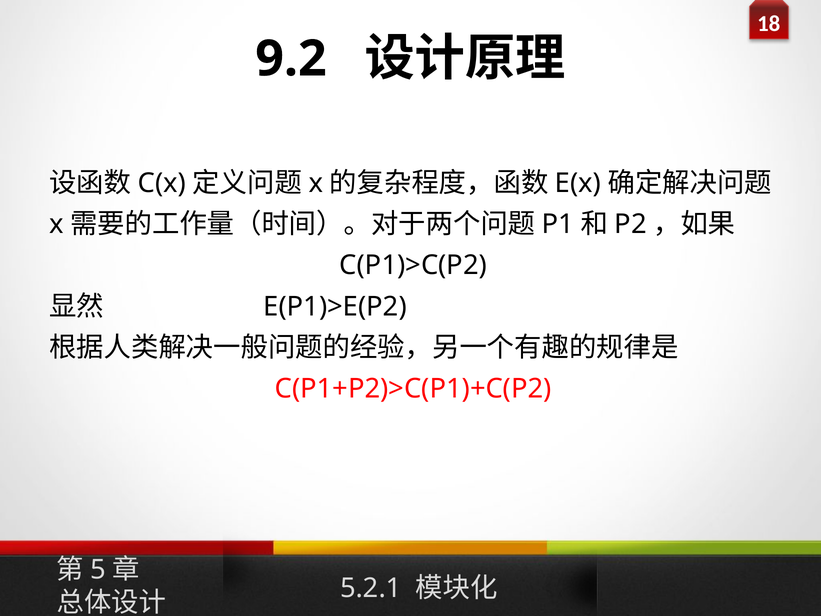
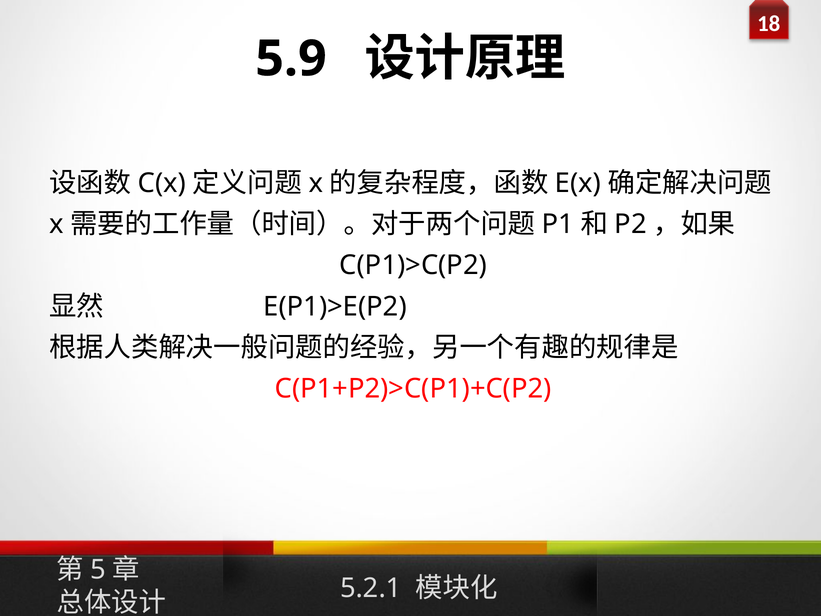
9.2: 9.2 -> 5.9
